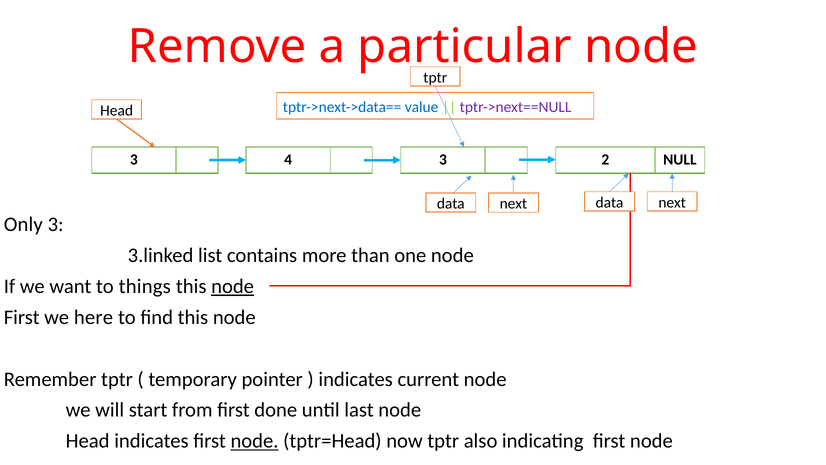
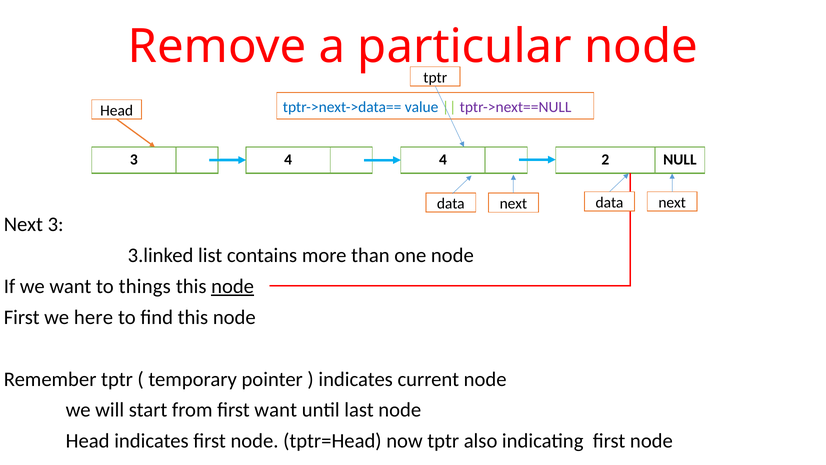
4 3: 3 -> 4
Only at (23, 224): Only -> Next
first done: done -> want
node at (255, 441) underline: present -> none
